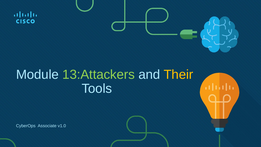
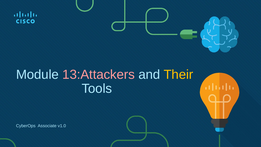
13:Attackers colour: light green -> pink
